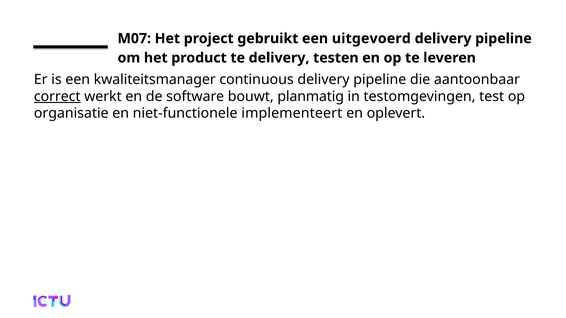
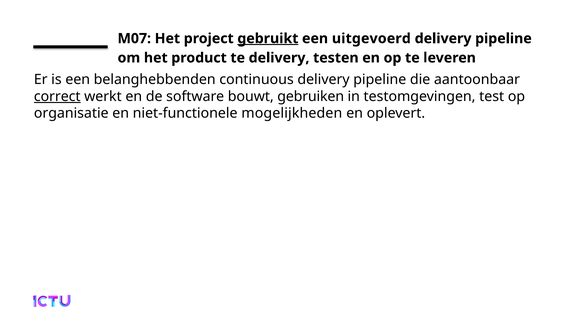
gebruikt underline: none -> present
kwaliteitsmanager: kwaliteitsmanager -> belanghebbenden
planmatig: planmatig -> gebruiken
implementeert: implementeert -> mogelijkheden
